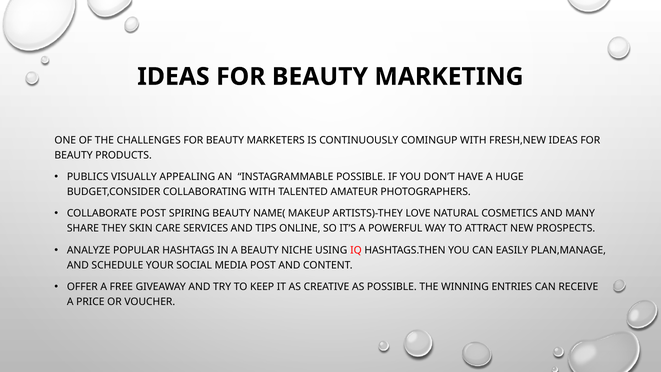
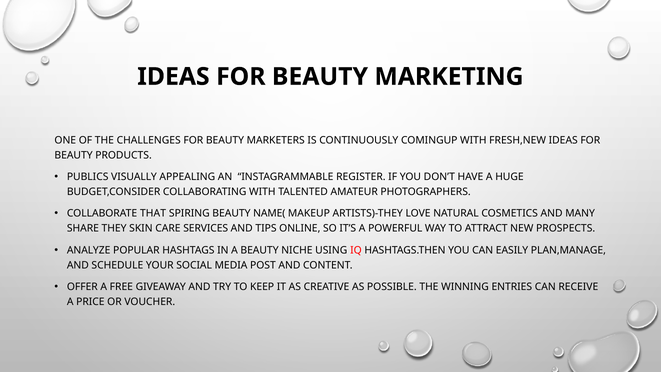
INSTAGRAMMABLE POSSIBLE: POSSIBLE -> REGISTER
COLLABORATE POST: POST -> THAT
